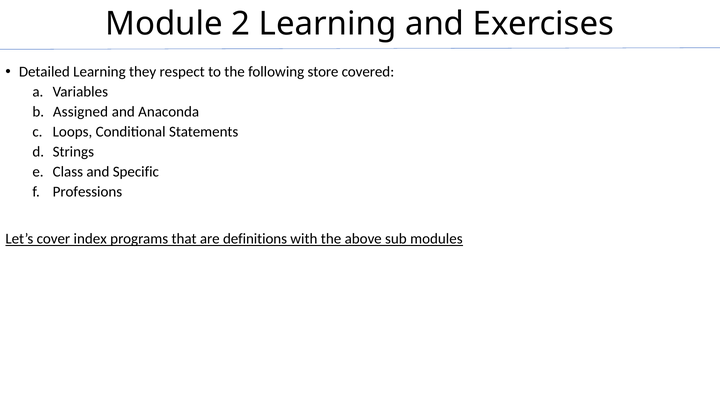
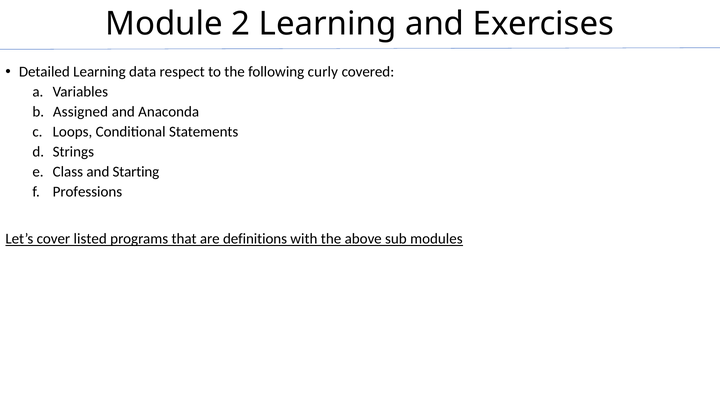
they: they -> data
store: store -> curly
Specific: Specific -> Starting
index: index -> listed
